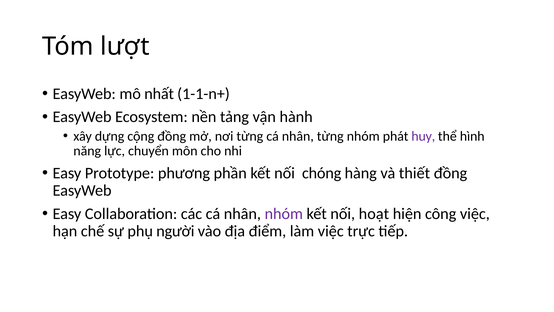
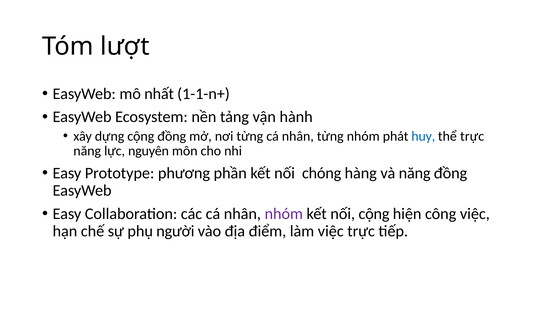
huy colour: purple -> blue
thể hình: hình -> trực
chuyển: chuyển -> nguyên
và thiết: thiết -> năng
nối hoạt: hoạt -> cộng
